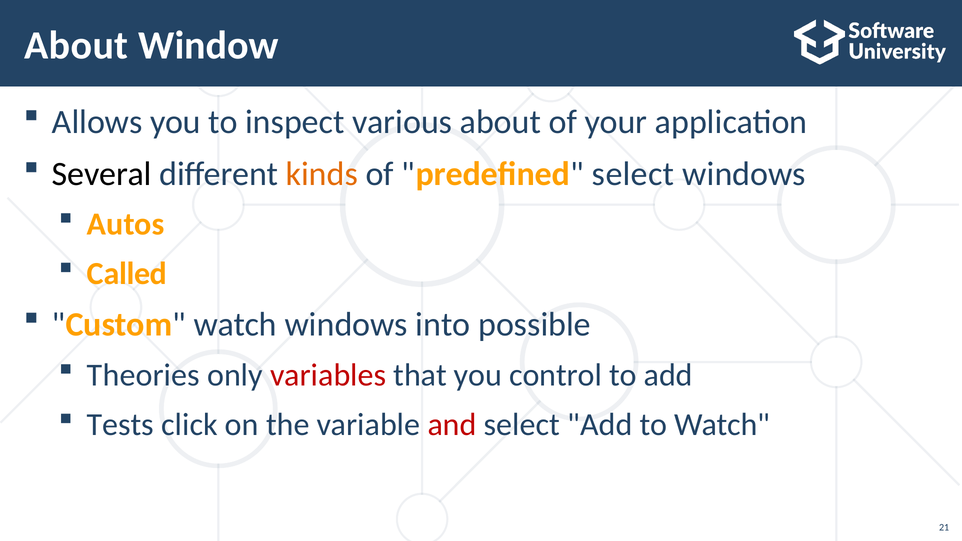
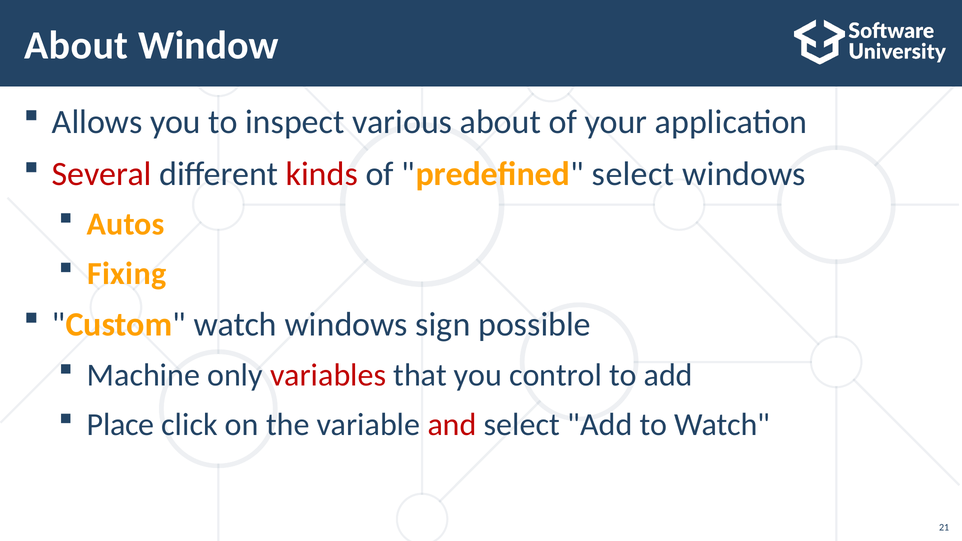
Several colour: black -> red
kinds colour: orange -> red
Called: Called -> Fixing
into: into -> sign
Theories: Theories -> Machine
Tests: Tests -> Place
